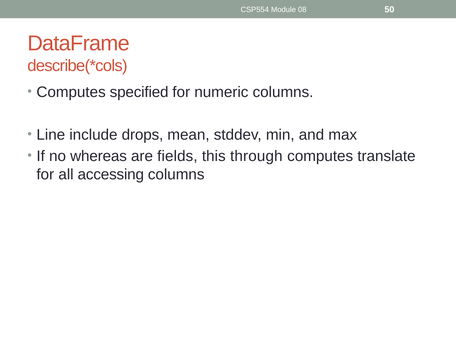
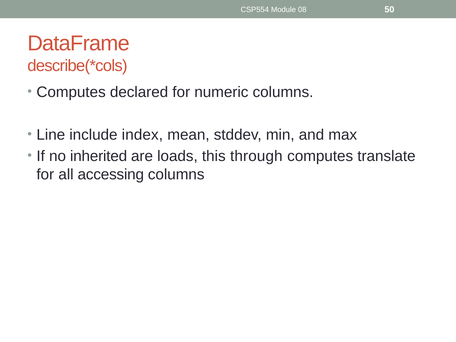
specified: specified -> declared
drops: drops -> index
whereas: whereas -> inherited
fields: fields -> loads
